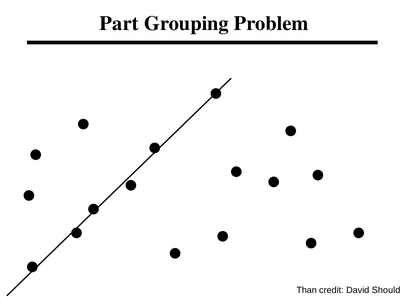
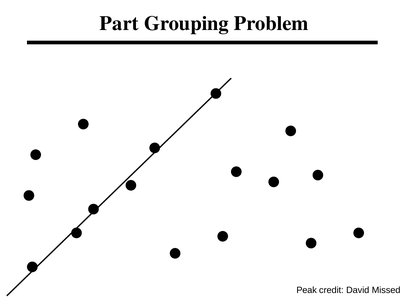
Than: Than -> Peak
Should: Should -> Missed
